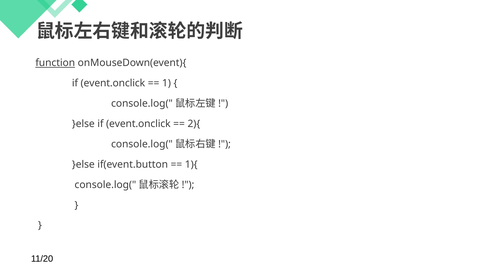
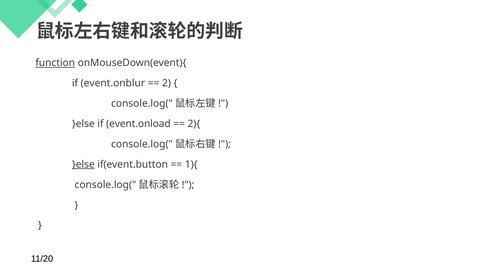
event.onclick at (113, 83): event.onclick -> event.onblur
1: 1 -> 2
}else if event.onclick: event.onclick -> event.onload
}else at (83, 164) underline: none -> present
